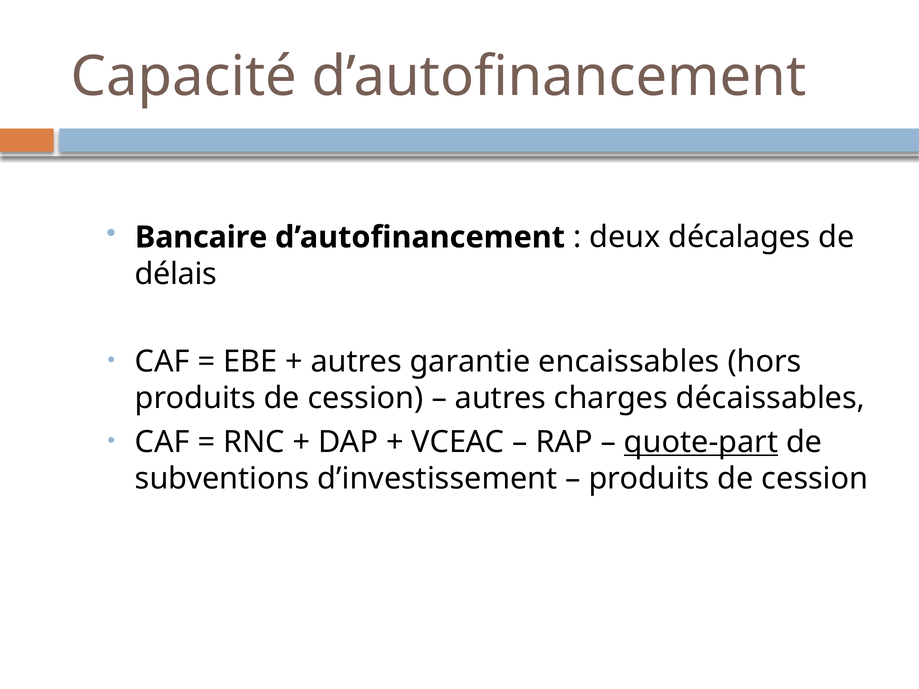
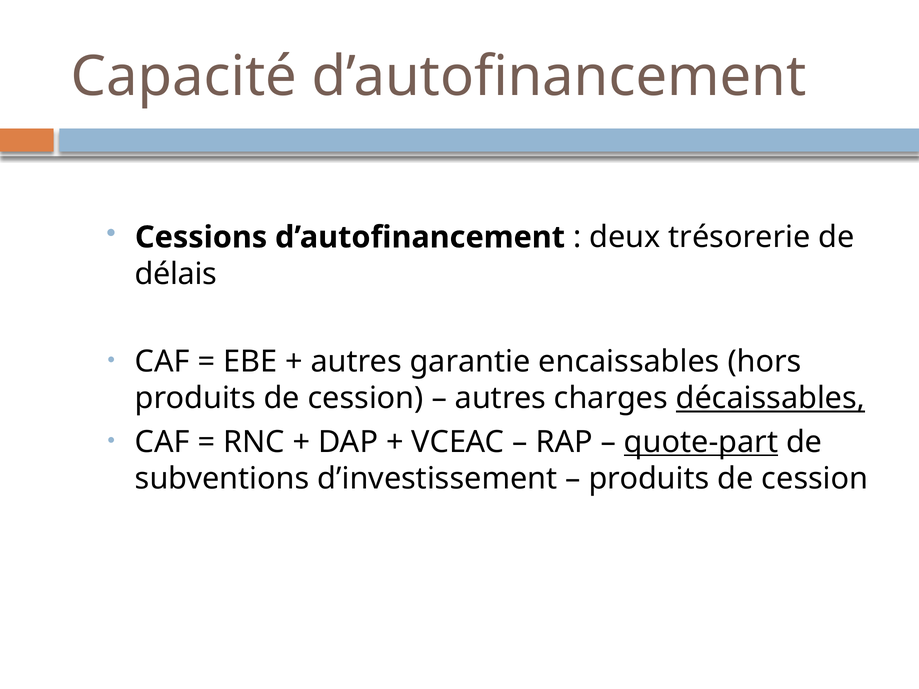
Bancaire: Bancaire -> Cessions
décalages: décalages -> trésorerie
décaissables underline: none -> present
